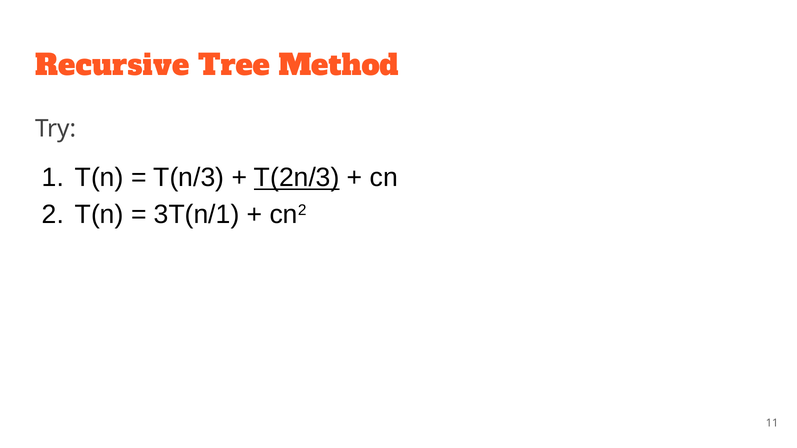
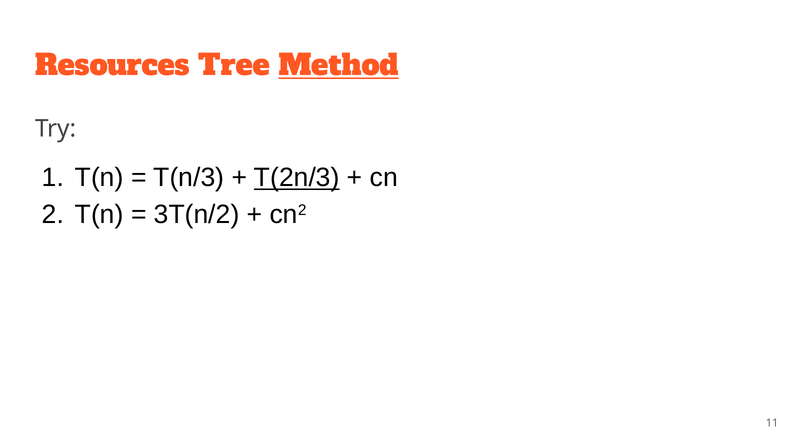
Recursive: Recursive -> Resources
Method underline: none -> present
3T(n/1: 3T(n/1 -> 3T(n/2
